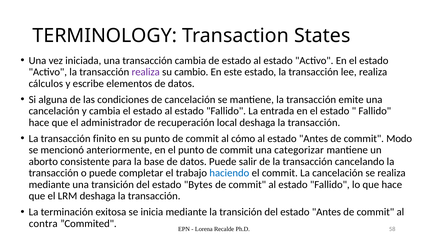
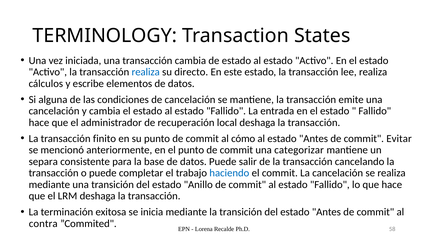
realiza at (146, 72) colour: purple -> blue
cambio: cambio -> directo
Modo: Modo -> Evitar
aborto: aborto -> separa
Bytes: Bytes -> Anillo
